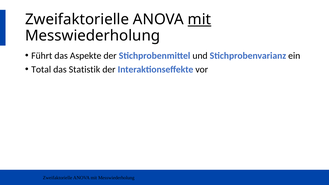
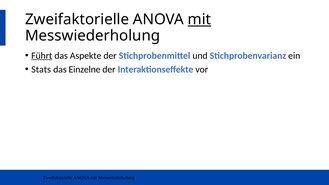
Führt underline: none -> present
Total: Total -> Stats
Statistik: Statistik -> Einzelne
